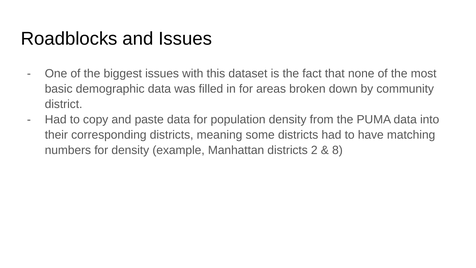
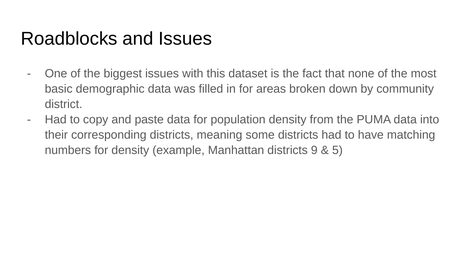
2: 2 -> 9
8: 8 -> 5
